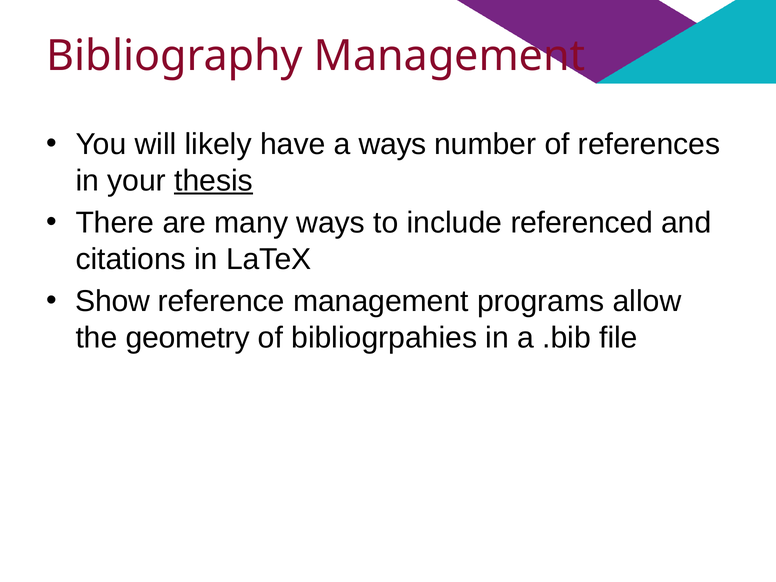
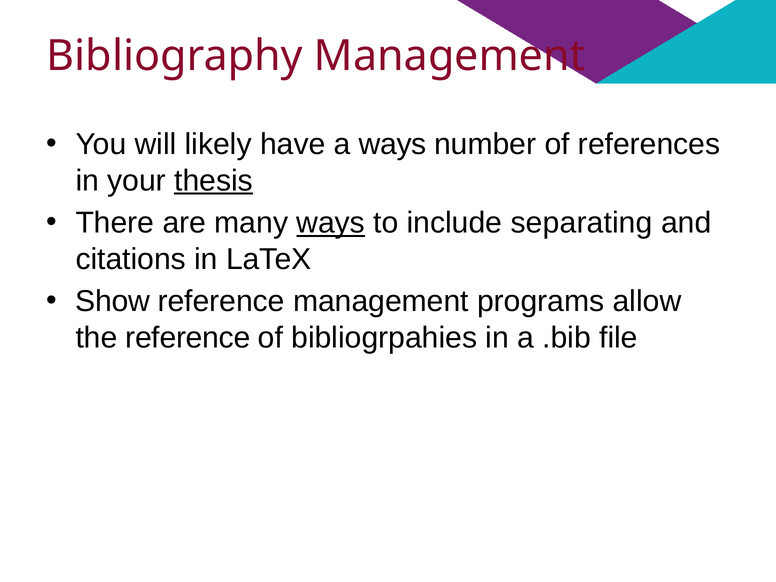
ways at (331, 223) underline: none -> present
referenced: referenced -> separating
the geometry: geometry -> reference
